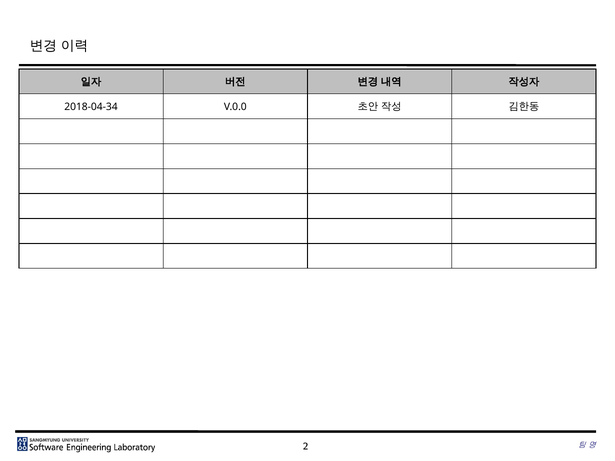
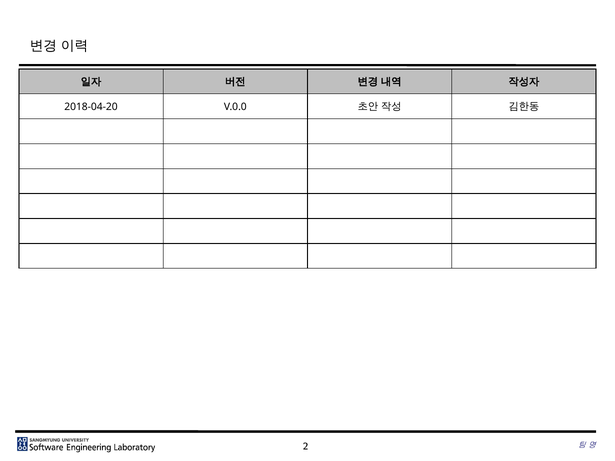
2018-04-34: 2018-04-34 -> 2018-04-20
